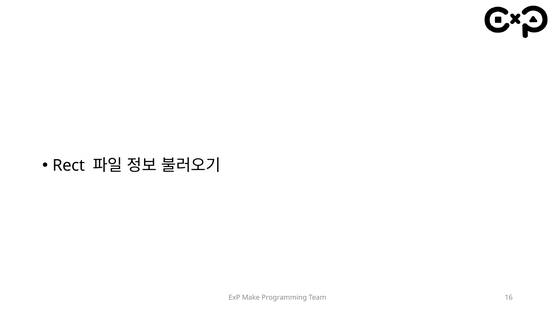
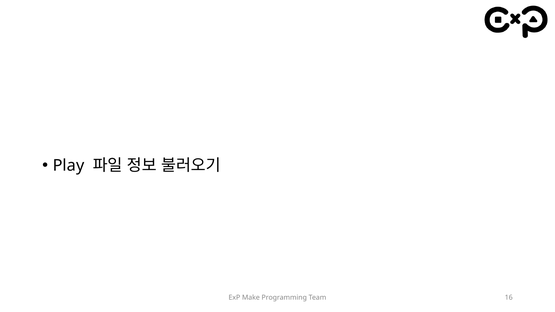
Rect: Rect -> Play
